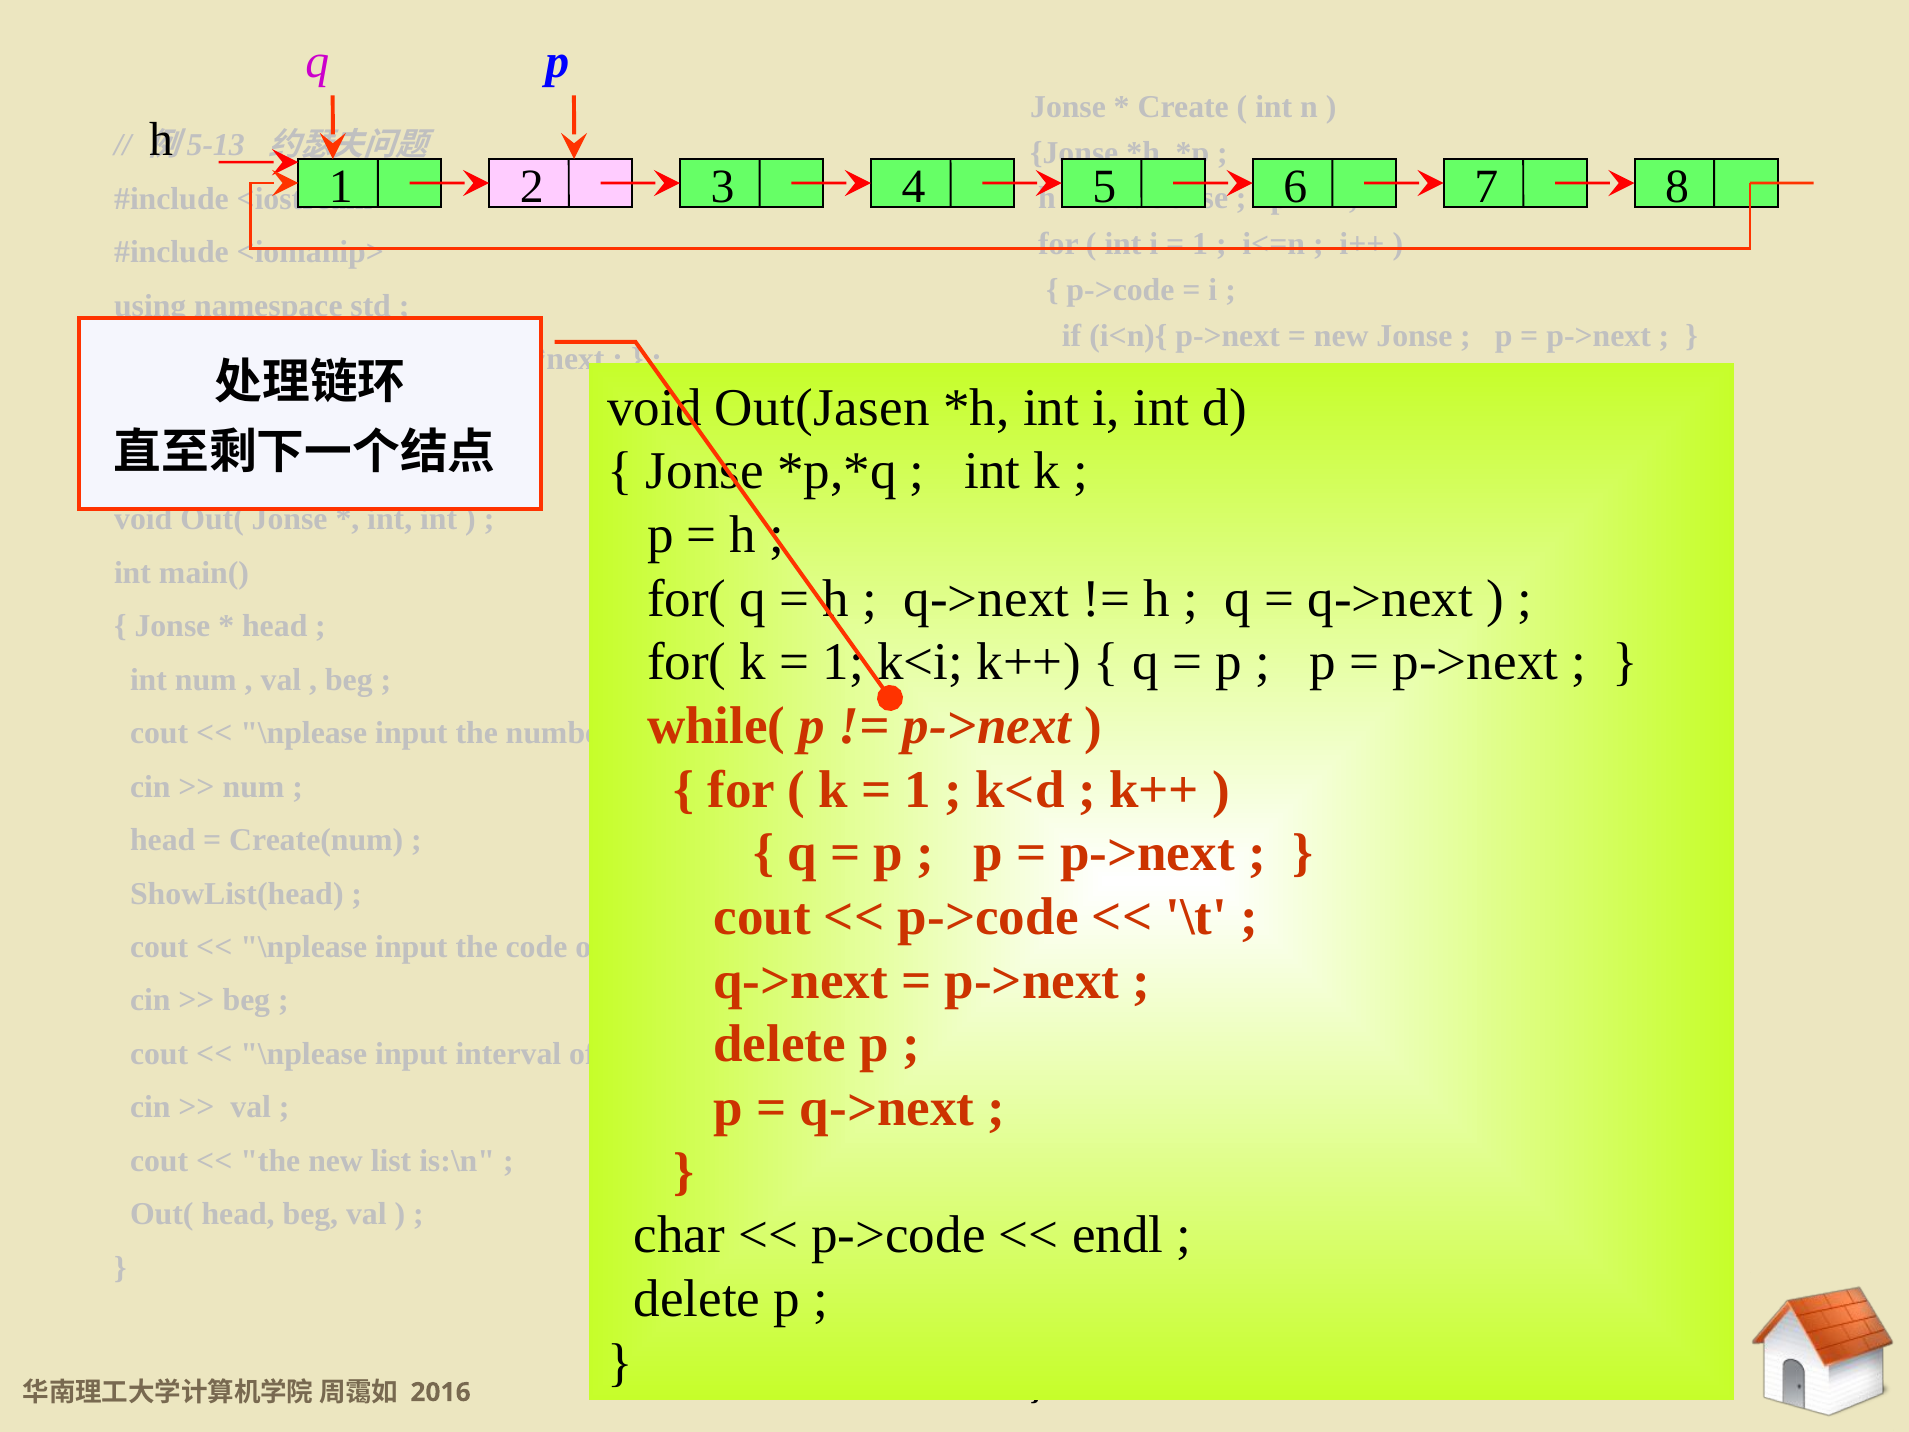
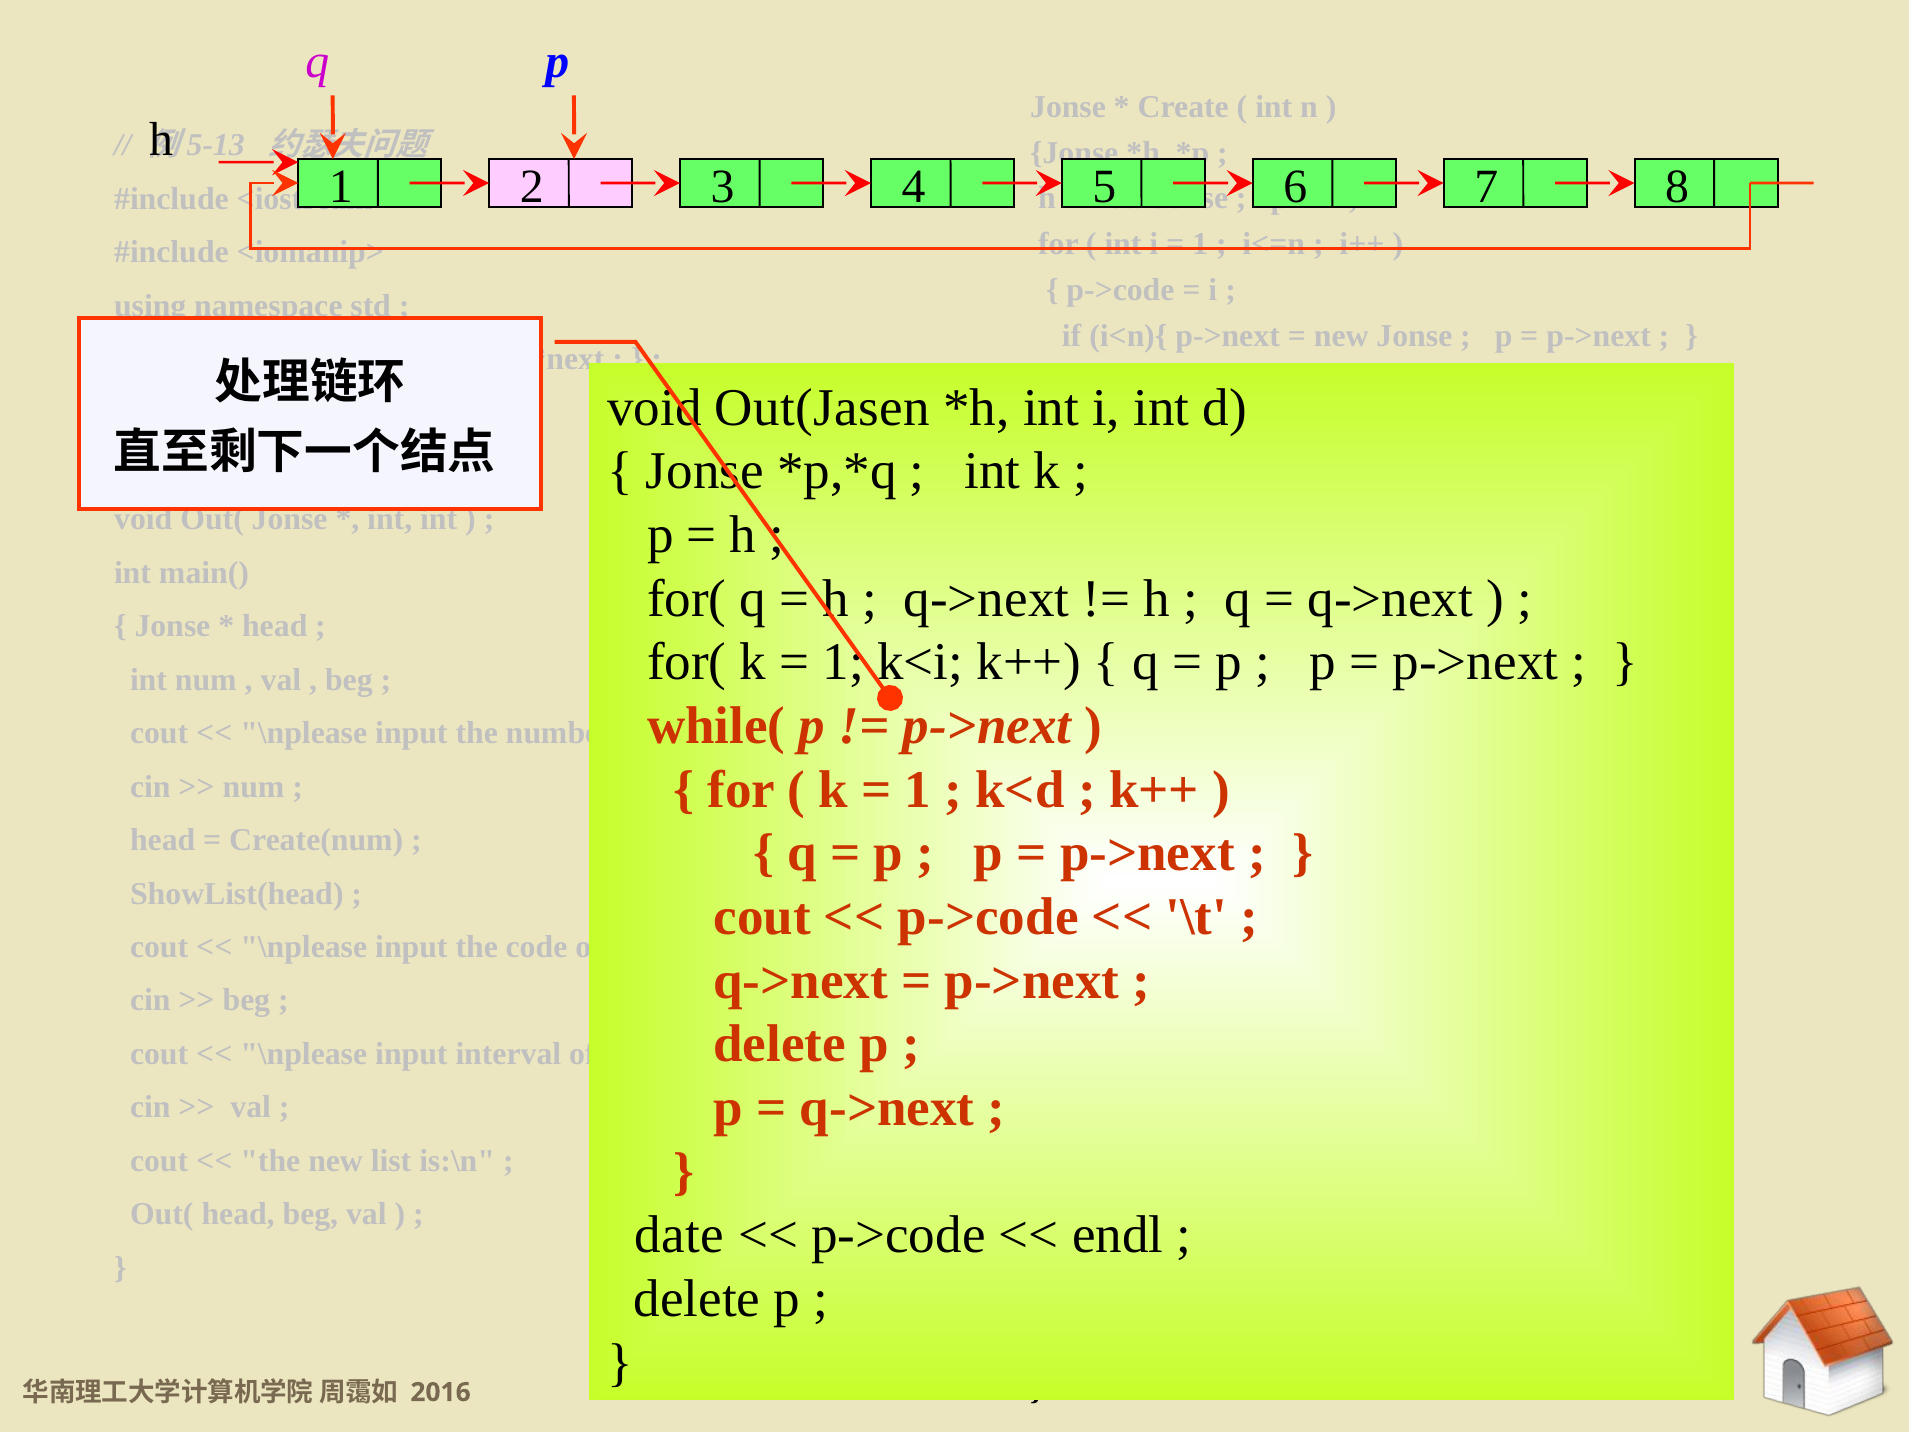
char: char -> date
